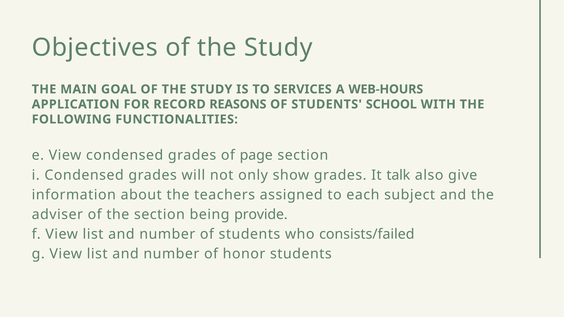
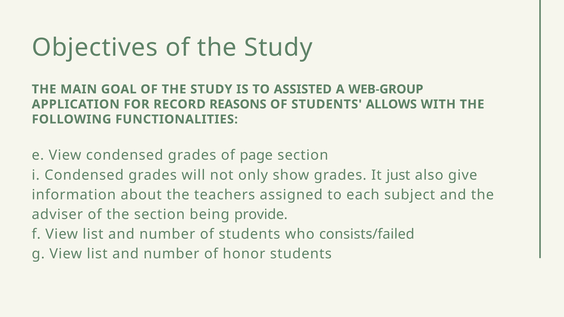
SERVICES: SERVICES -> ASSISTED
WEB-HOURS: WEB-HOURS -> WEB-GROUP
SCHOOL: SCHOOL -> ALLOWS
talk: talk -> just
